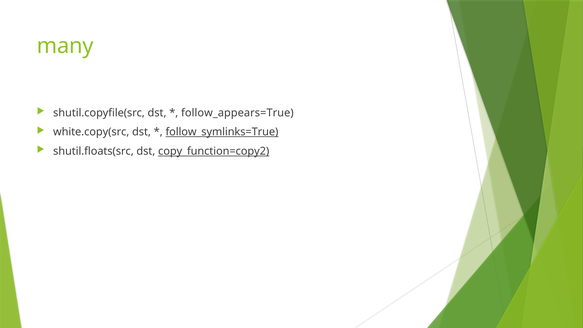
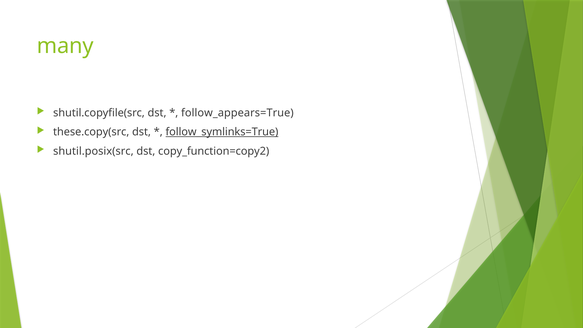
white.copy(src: white.copy(src -> these.copy(src
shutil.floats(src: shutil.floats(src -> shutil.posix(src
copy_function=copy2 underline: present -> none
